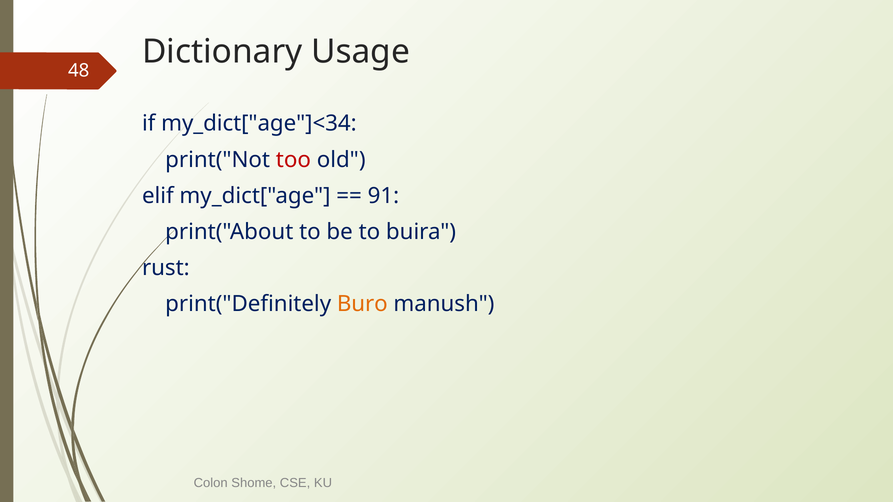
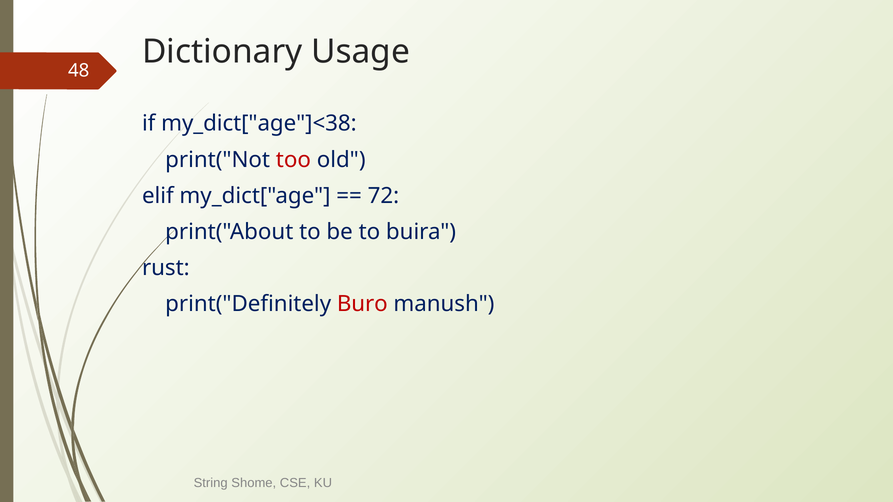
my_dict["age"]<34: my_dict["age"]<34 -> my_dict["age"]<38
91: 91 -> 72
Buro colour: orange -> red
Colon: Colon -> String
